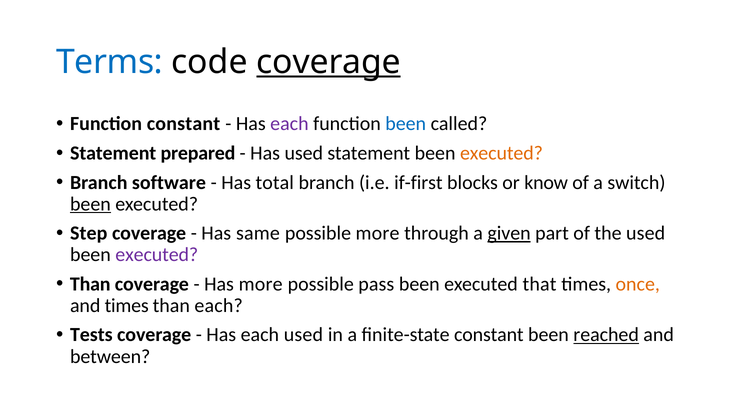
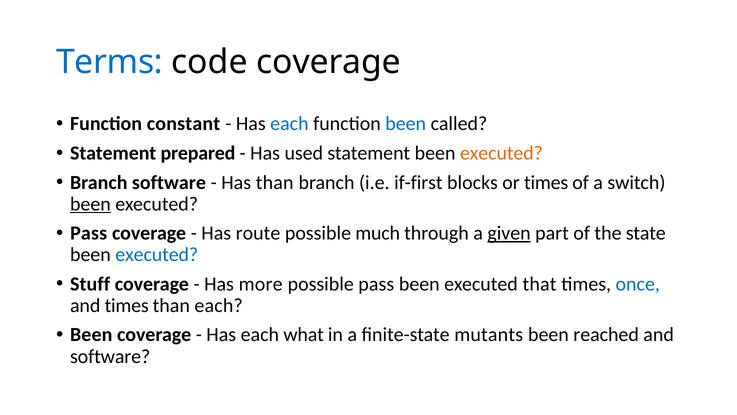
coverage at (329, 62) underline: present -> none
each at (289, 124) colour: purple -> blue
Has total: total -> than
or know: know -> times
Step at (89, 233): Step -> Pass
same: same -> route
possible more: more -> much
the used: used -> state
executed at (157, 255) colour: purple -> blue
Than at (90, 284): Than -> Stuff
once colour: orange -> blue
Tests at (91, 335): Tests -> Been
each used: used -> what
finite-state constant: constant -> mutants
reached underline: present -> none
between at (110, 356): between -> software
